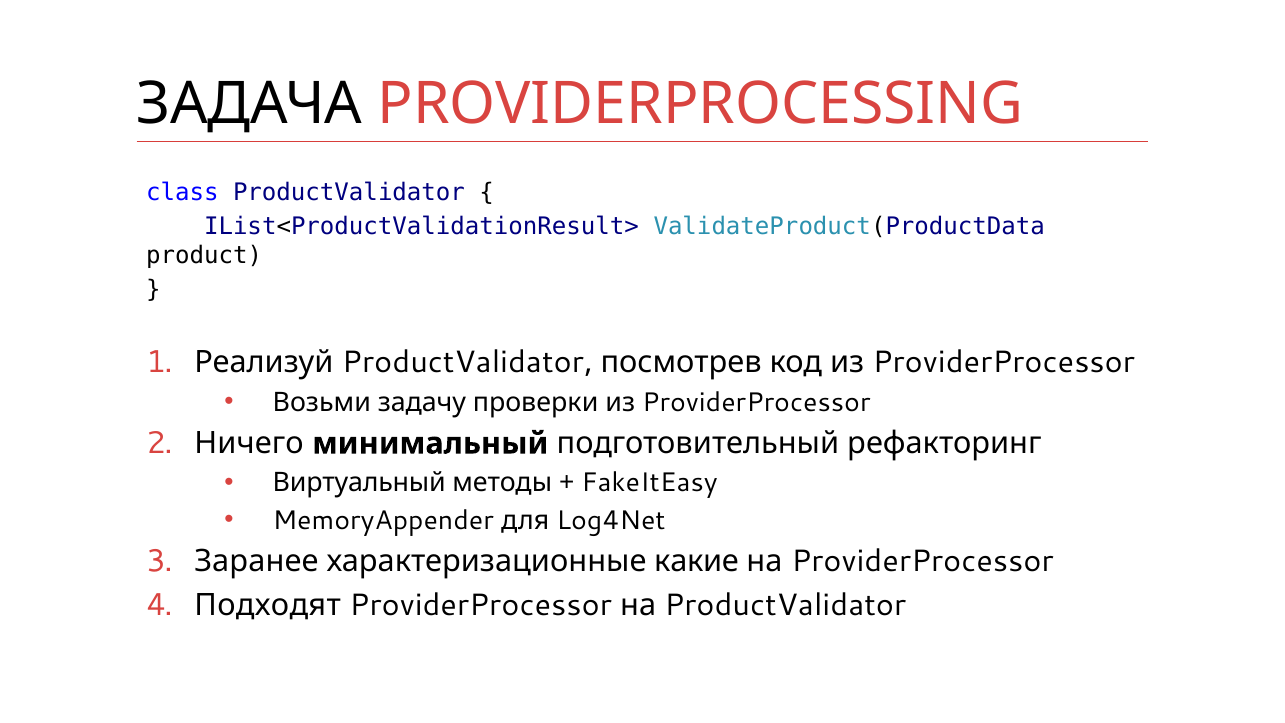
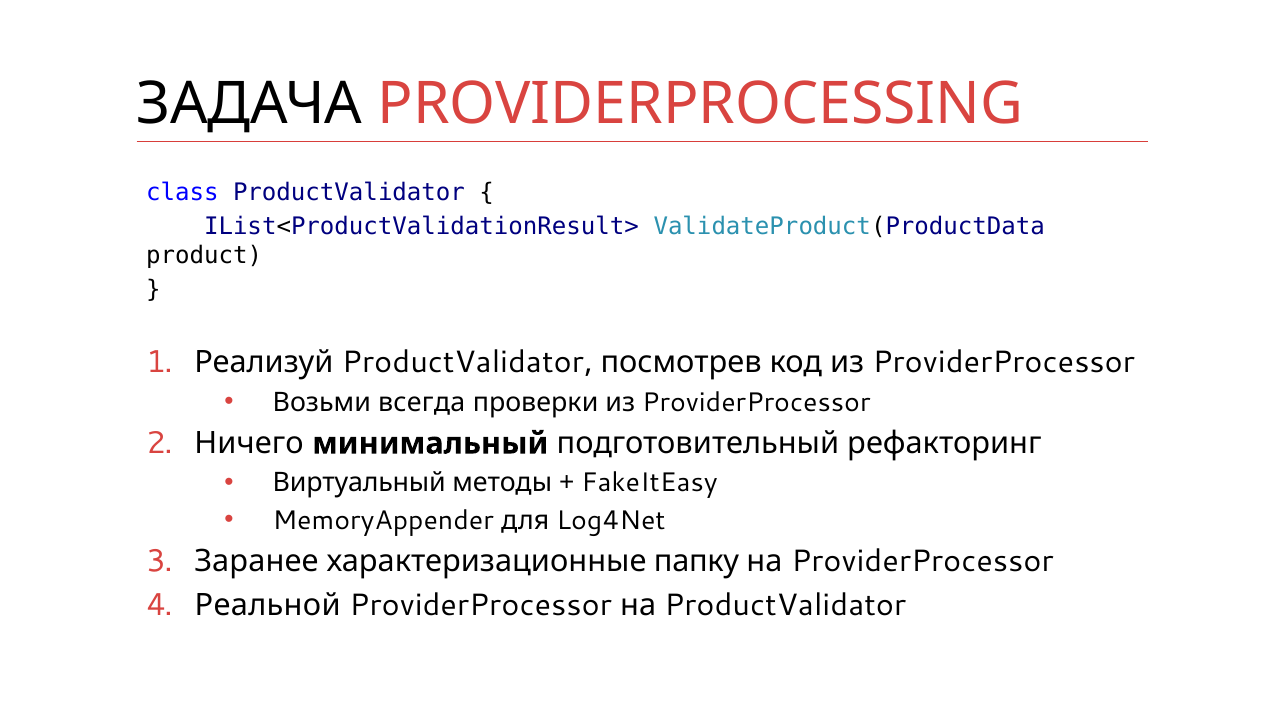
задачу: задачу -> всегда
какие: какие -> папку
Подходят: Подходят -> Реальной
